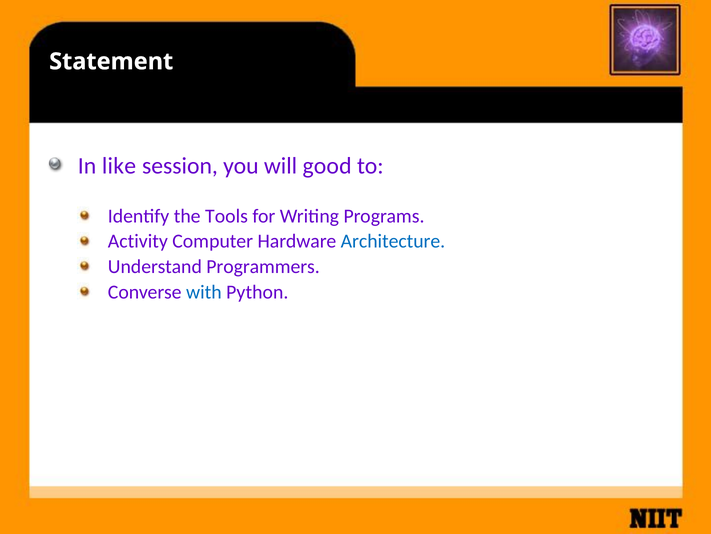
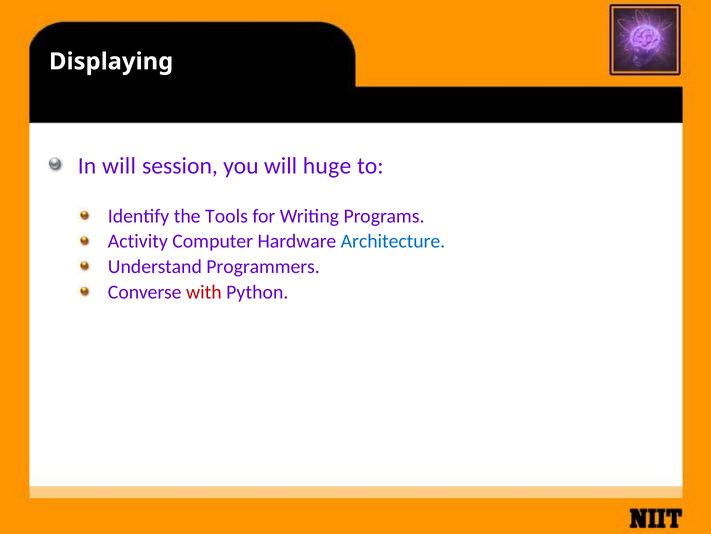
Statement: Statement -> Displaying
In like: like -> will
good: good -> huge
with colour: blue -> red
